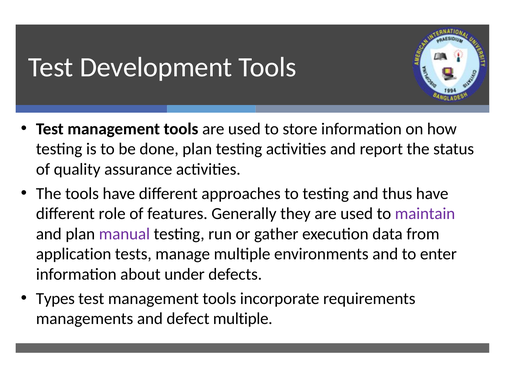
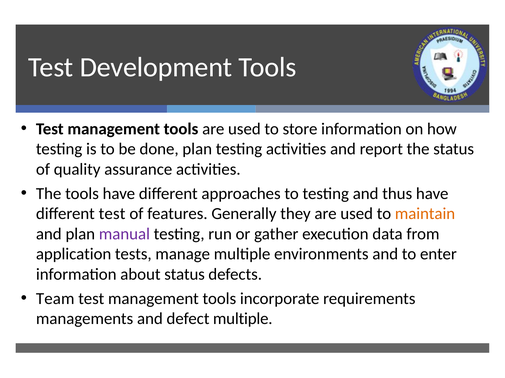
different role: role -> test
maintain colour: purple -> orange
about under: under -> status
Types: Types -> Team
